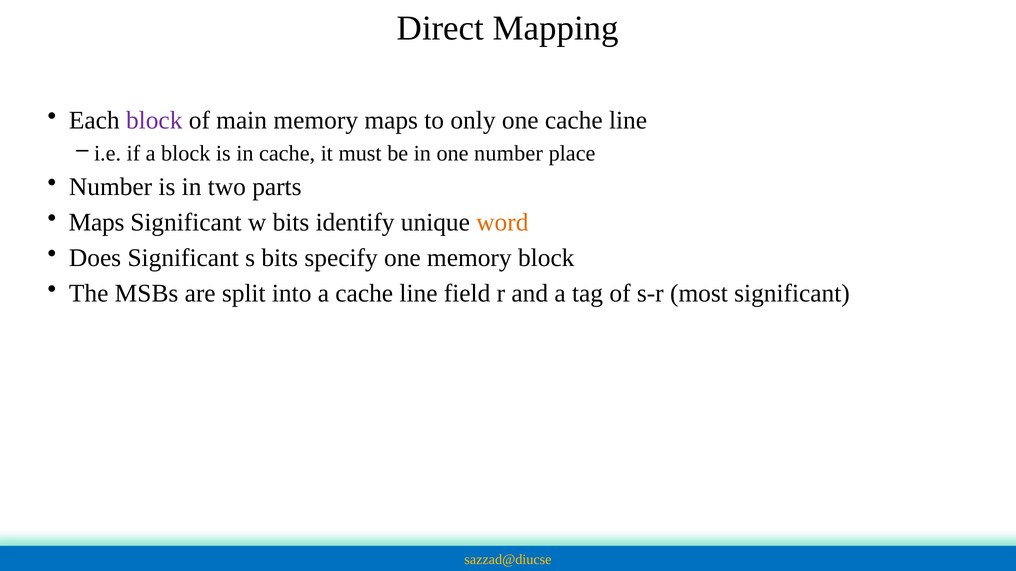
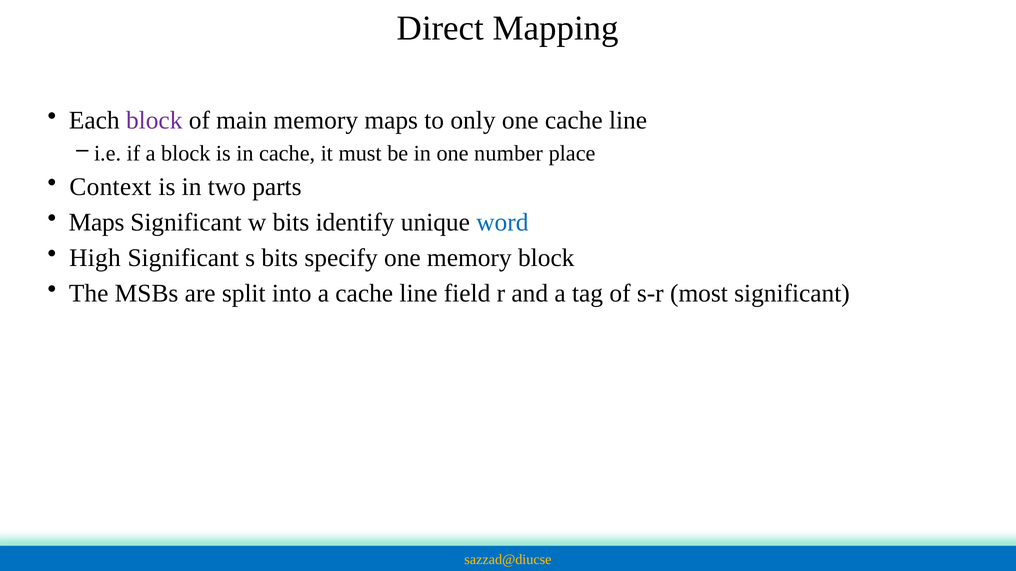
Number at (111, 187): Number -> Context
word colour: orange -> blue
Does: Does -> High
